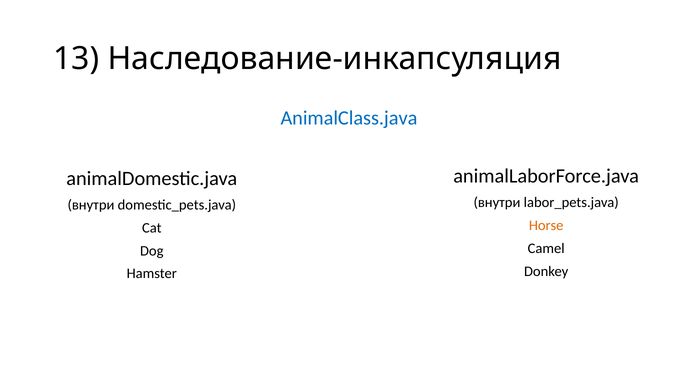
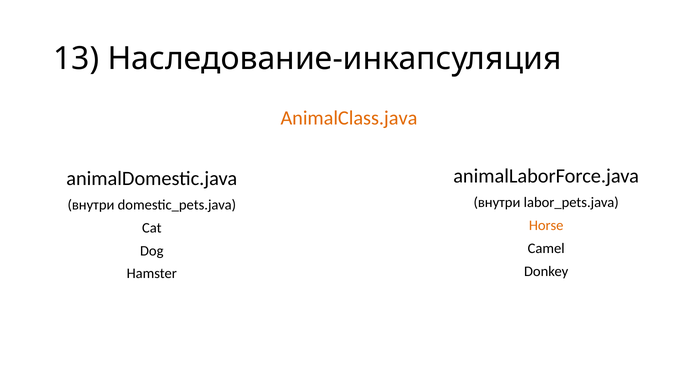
AnimalClass.java colour: blue -> orange
